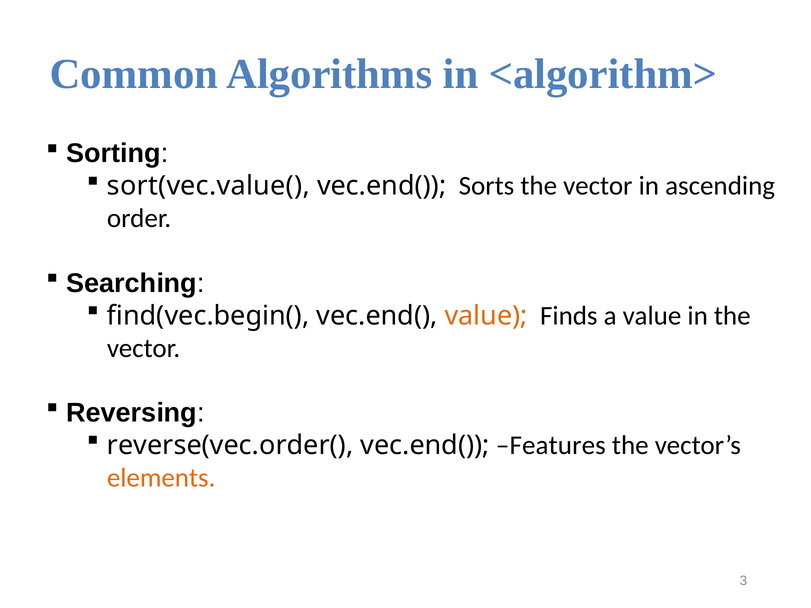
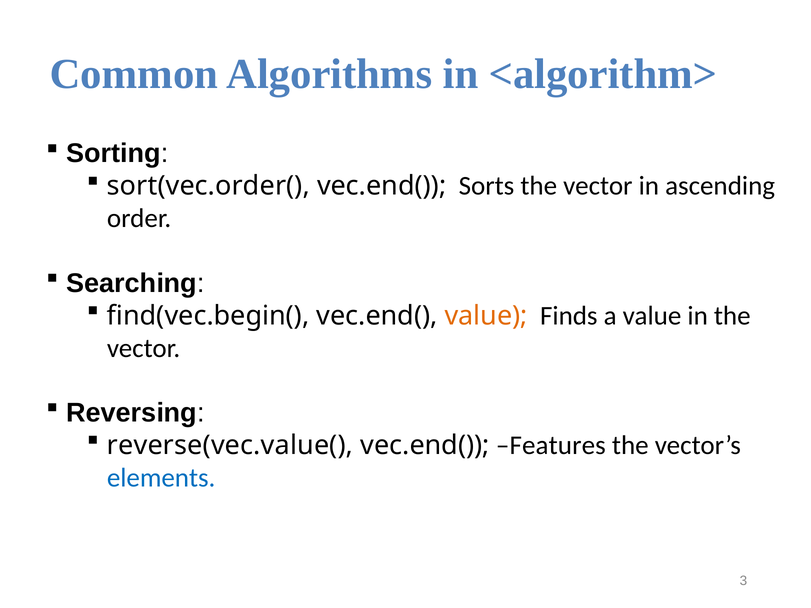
sort(vec.value(: sort(vec.value( -> sort(vec.order(
reverse(vec.order(: reverse(vec.order( -> reverse(vec.value(
elements colour: orange -> blue
